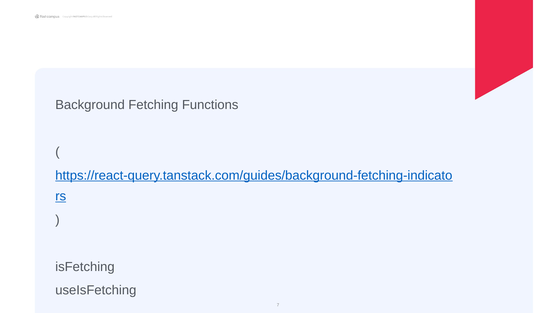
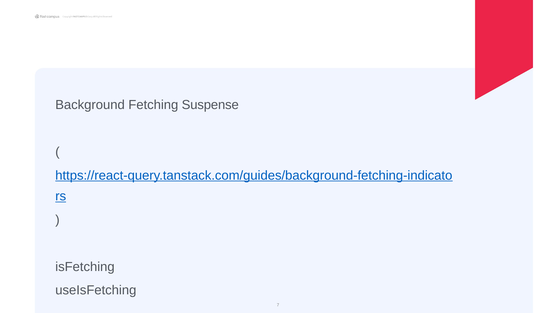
Functions: Functions -> Suspense
